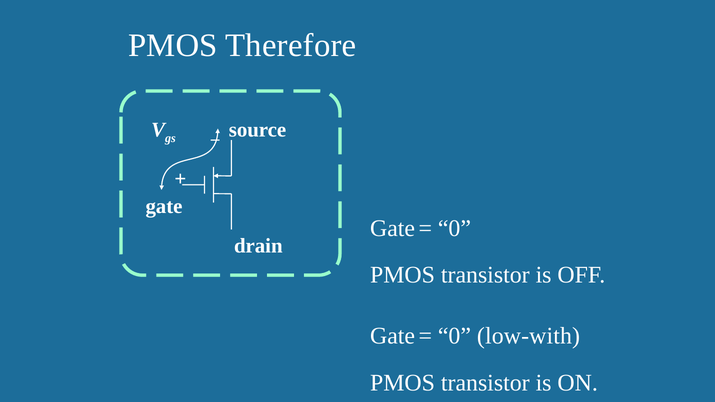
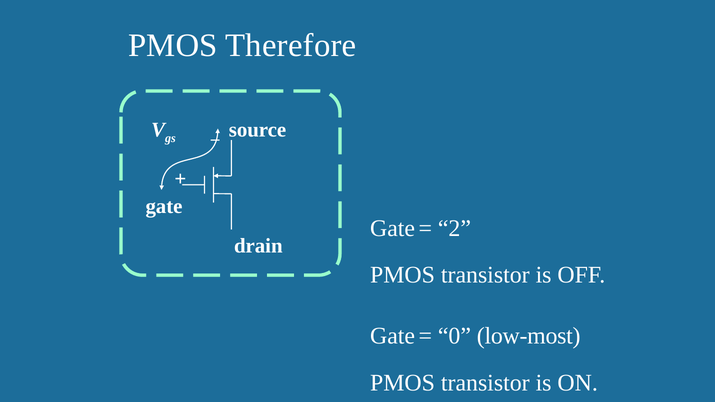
0 at (454, 228): 0 -> 2
low-with: low-with -> low-most
